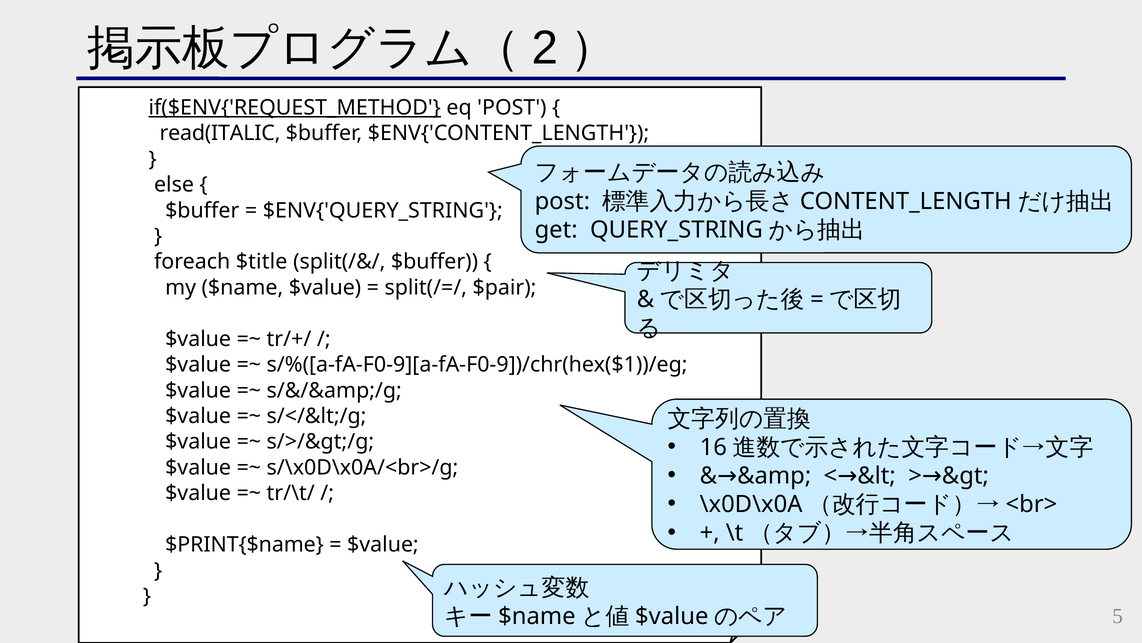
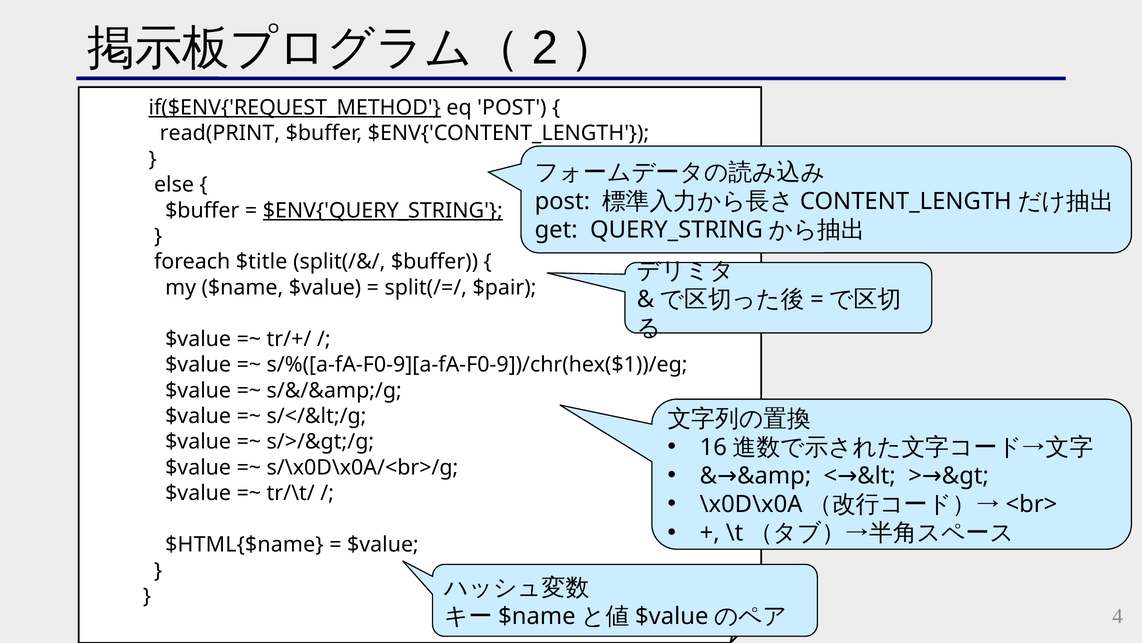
read(ITALIC: read(ITALIC -> read(PRINT
$ENV{'QUERY_STRING underline: none -> present
$PRINT{$name: $PRINT{$name -> $HTML{$name
5: 5 -> 4
